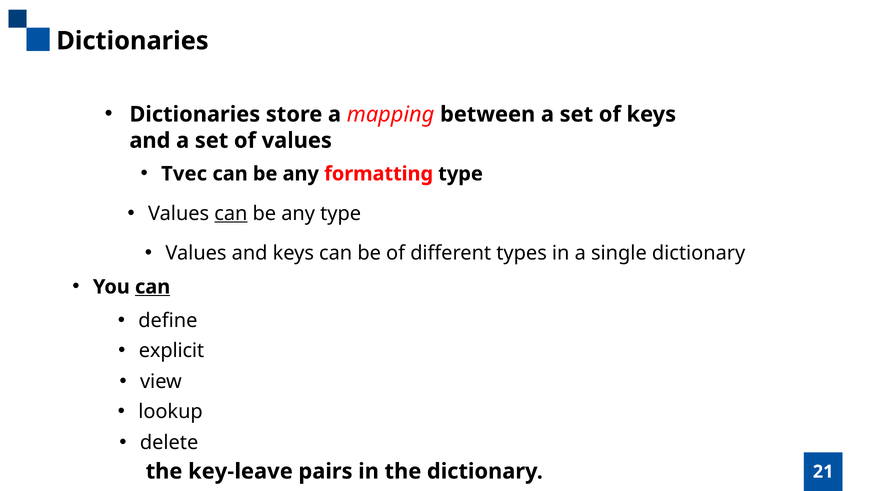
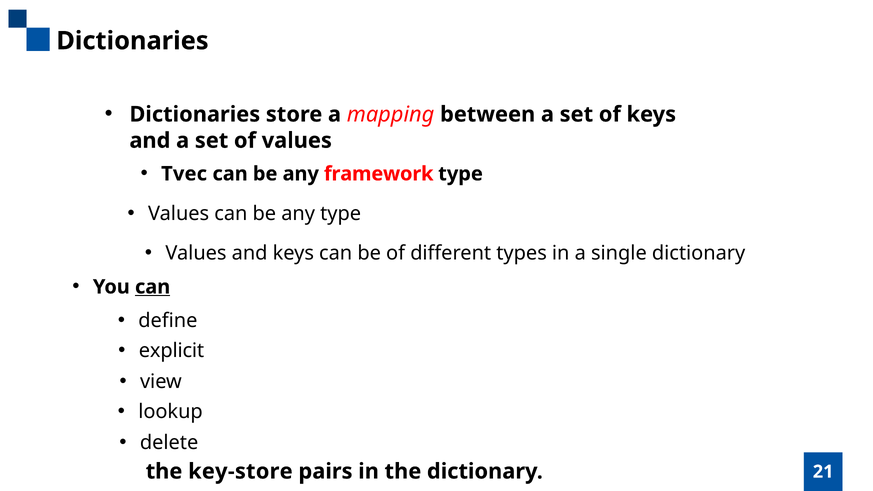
formatting: formatting -> framework
can at (231, 214) underline: present -> none
key-leave: key-leave -> key-store
